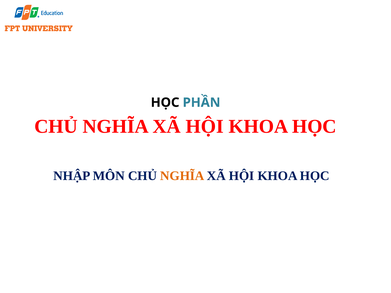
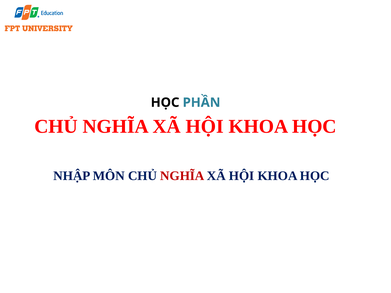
NGHĨA at (182, 176) colour: orange -> red
